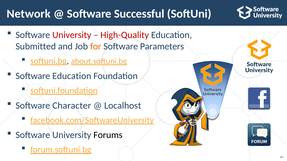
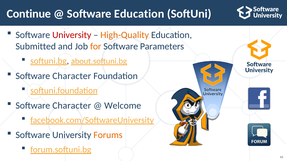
Network: Network -> Continue
Software Successful: Successful -> Education
High-Quality colour: red -> orange
Education at (72, 76): Education -> Character
Localhost: Localhost -> Welcome
Forums colour: black -> orange
